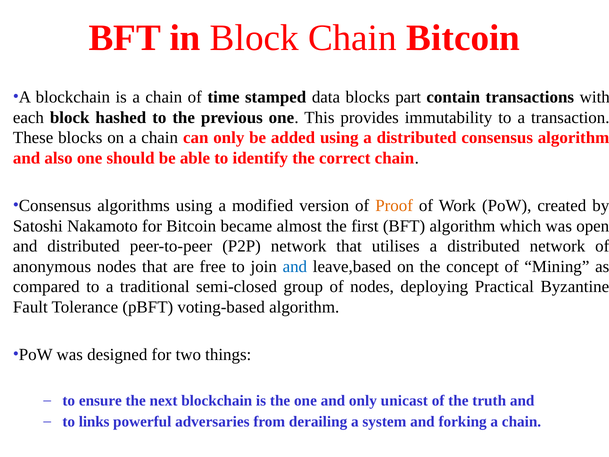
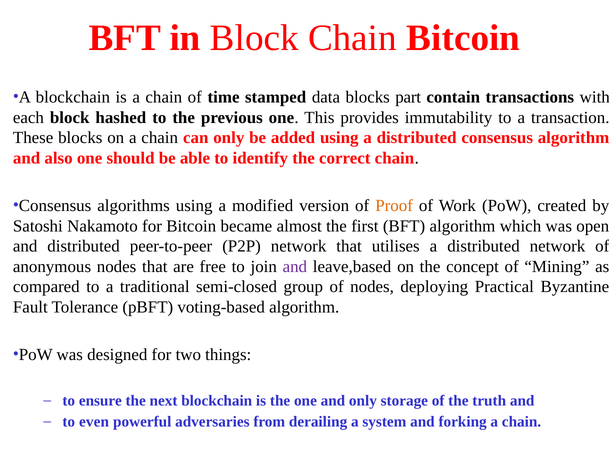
and at (295, 266) colour: blue -> purple
unicast: unicast -> storage
links: links -> even
